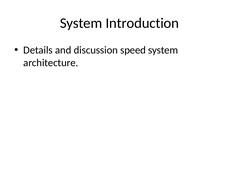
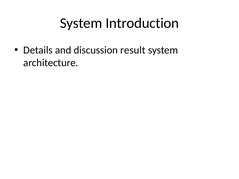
speed: speed -> result
